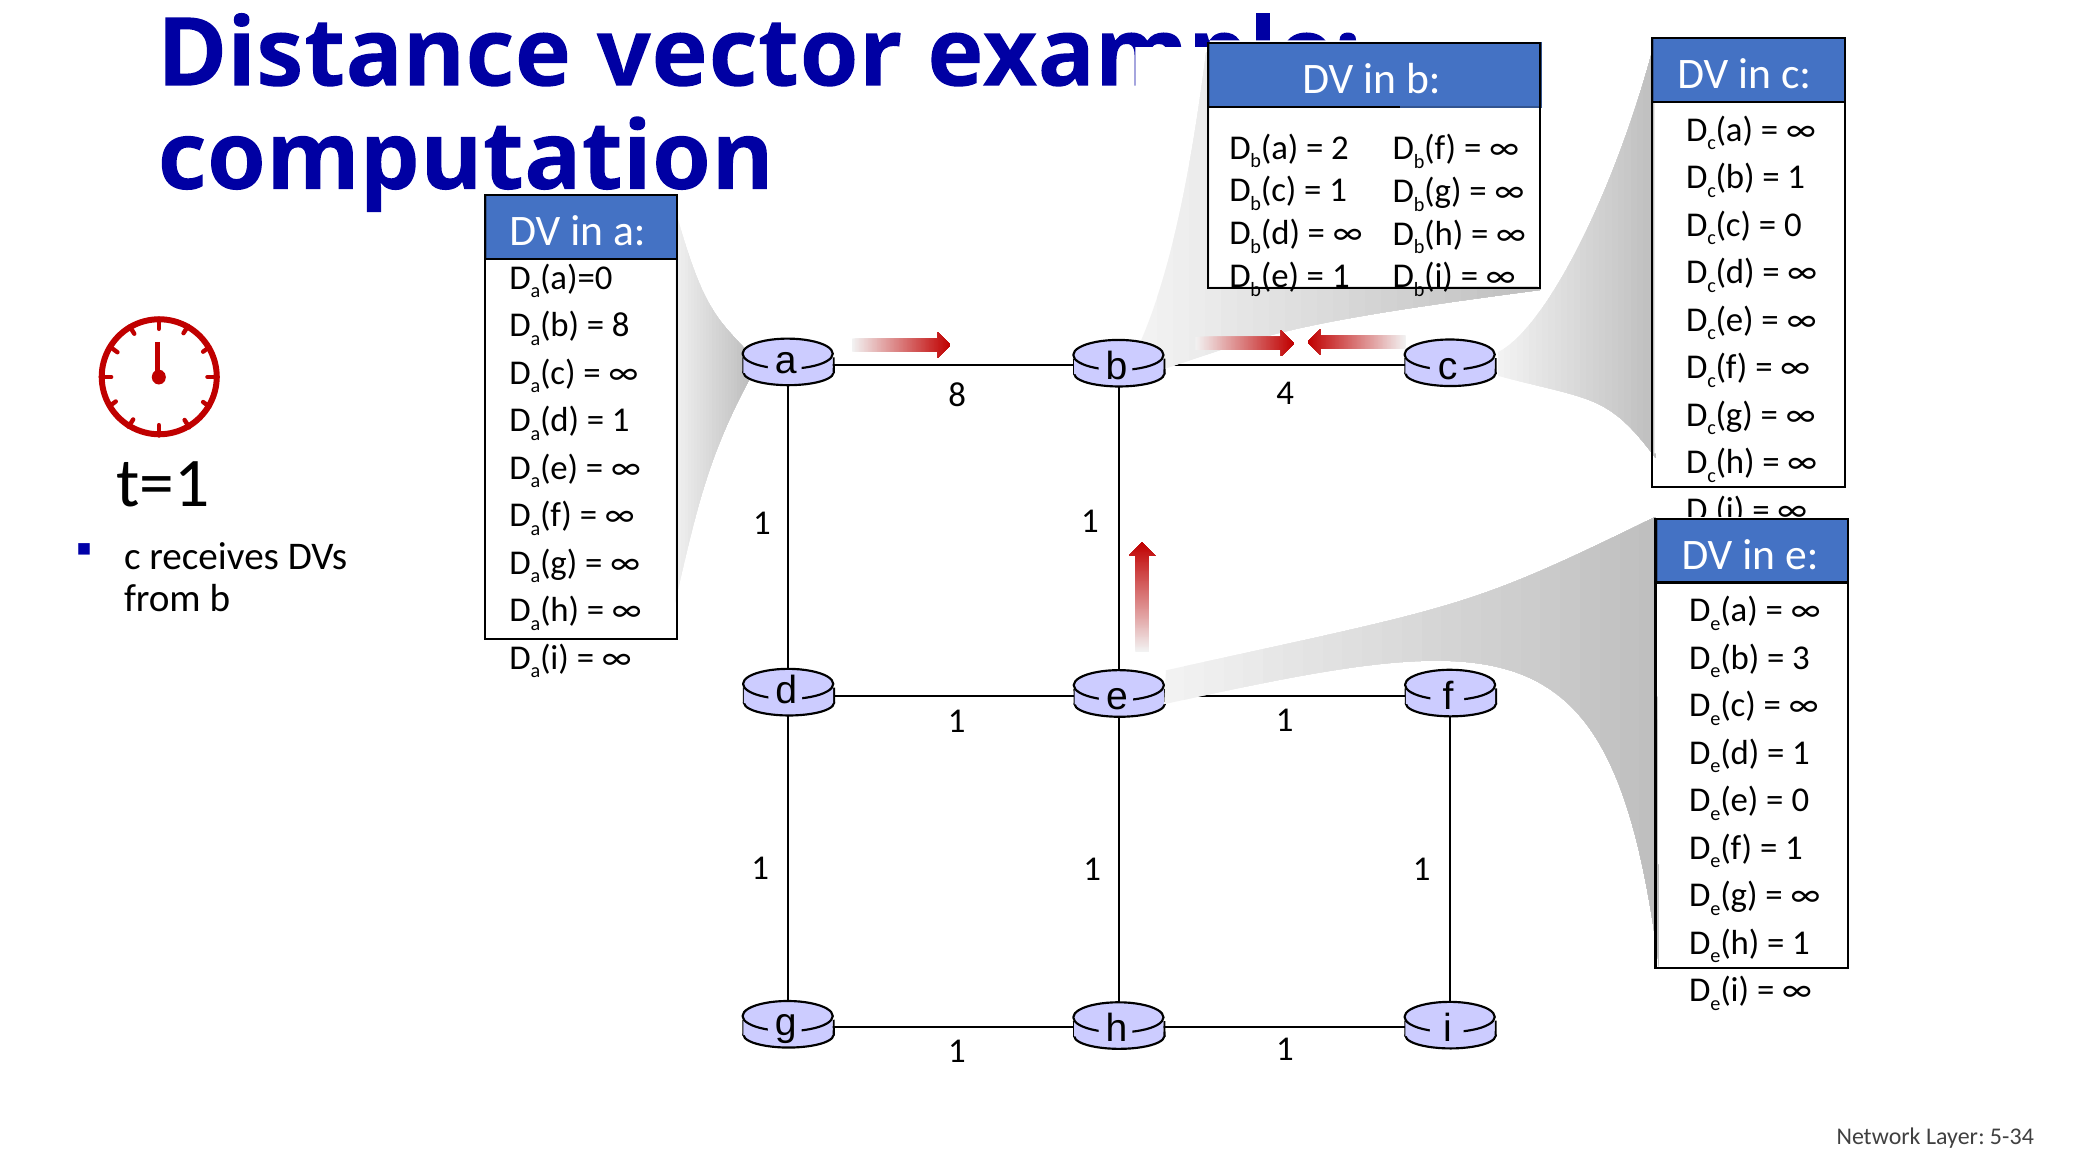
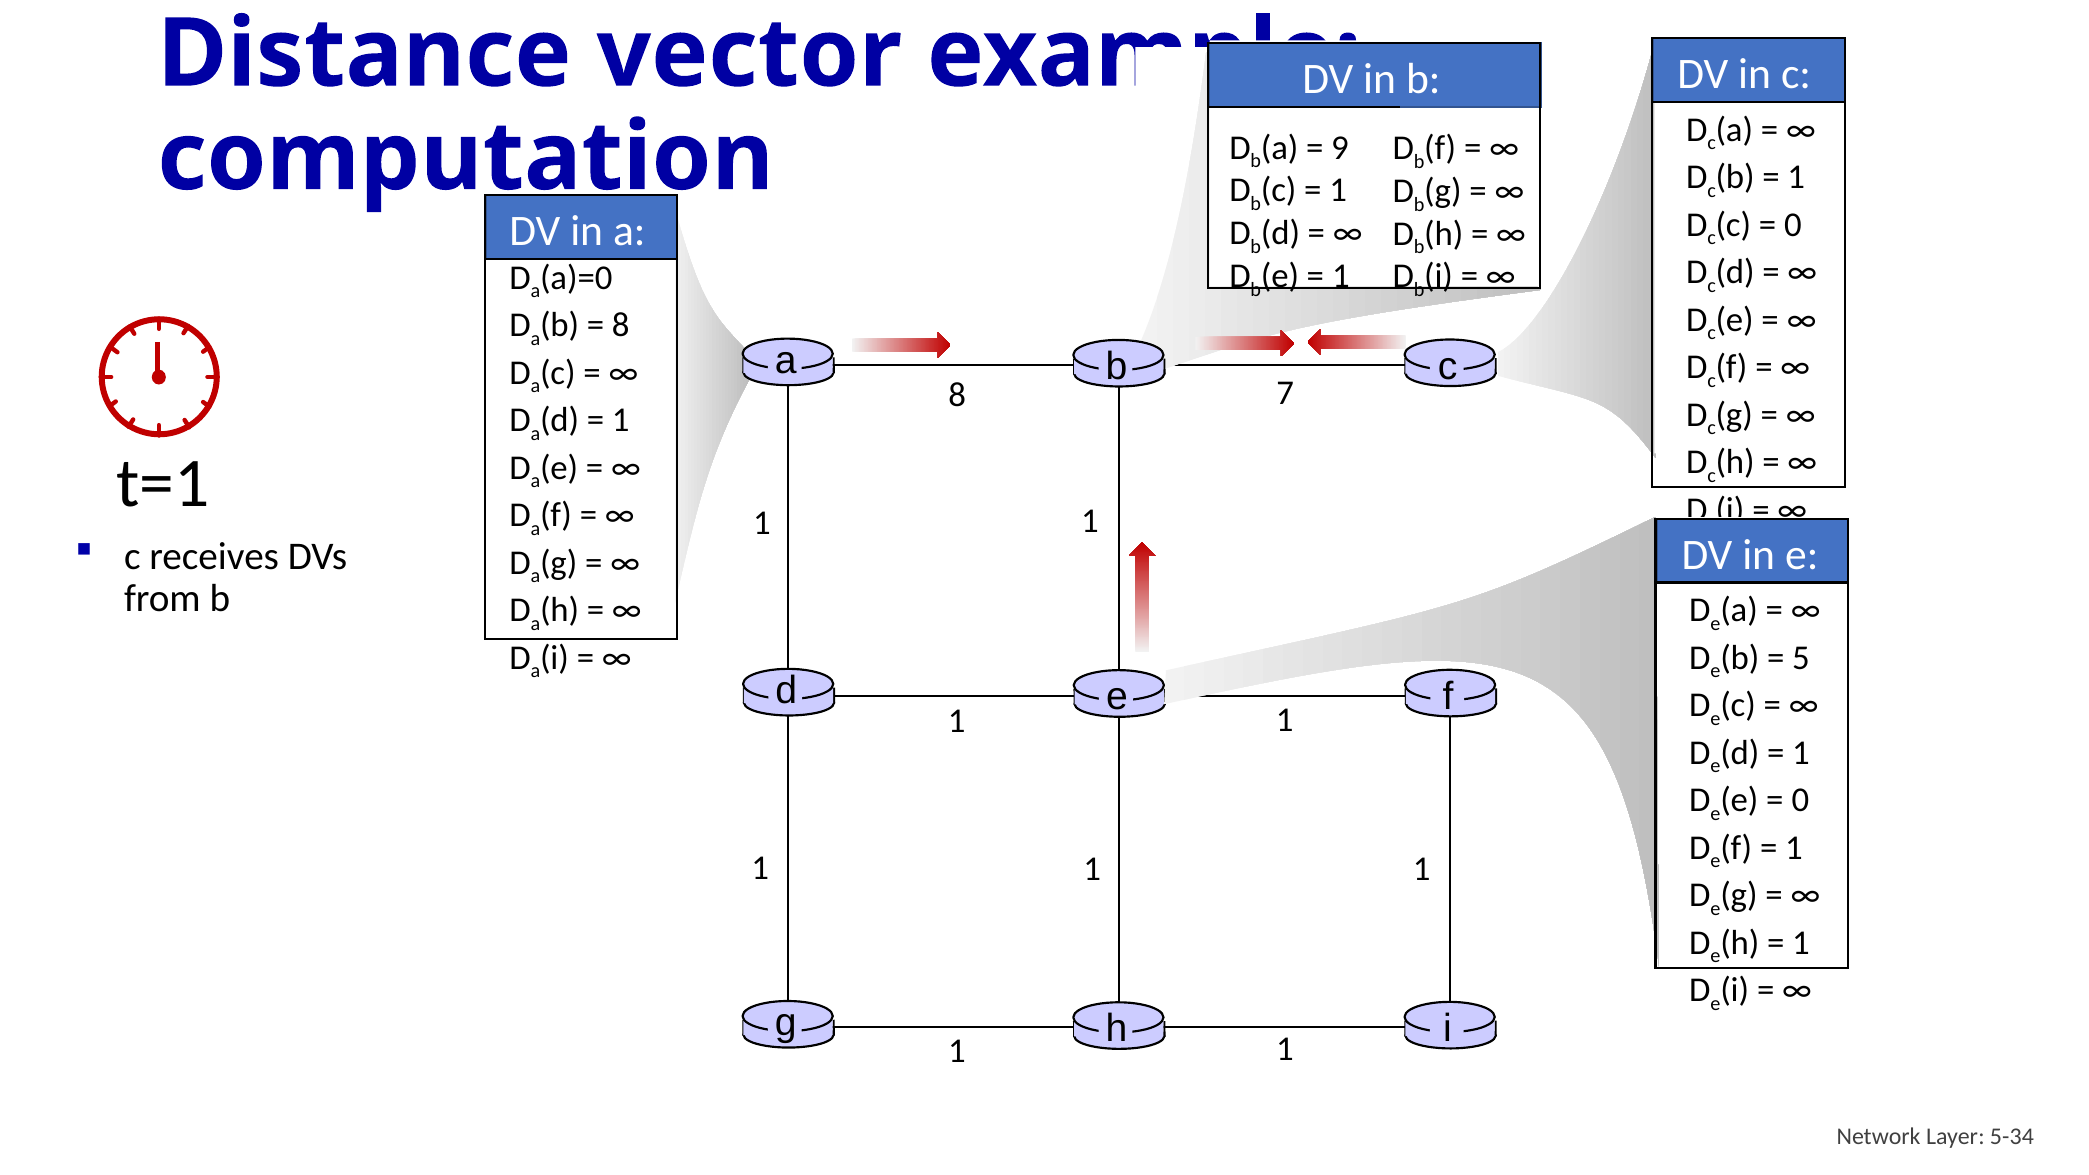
2: 2 -> 9
4: 4 -> 7
3: 3 -> 5
